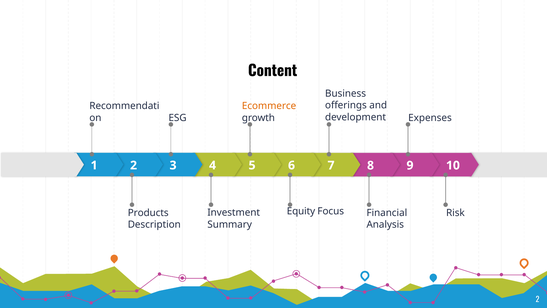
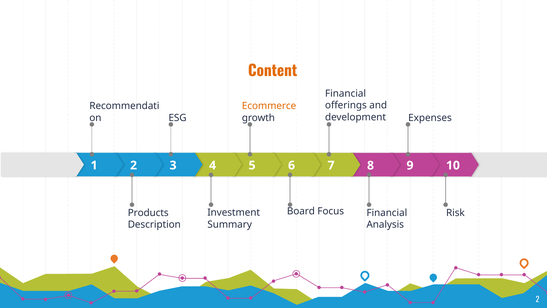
Content colour: black -> orange
Business at (346, 93): Business -> Financial
Equity: Equity -> Board
